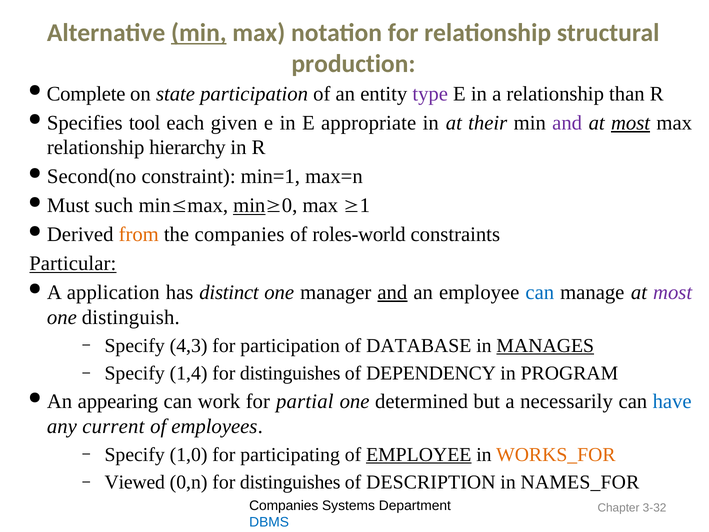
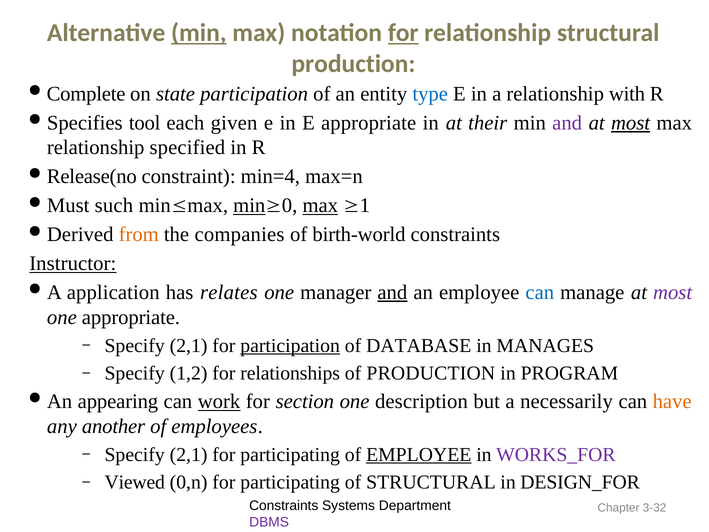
for at (403, 33) underline: none -> present
type colour: purple -> blue
than: than -> with
hierarchy: hierarchy -> specified
Second(no: Second(no -> Release(no
min=1: min=1 -> min=4
max at (320, 205) underline: none -> present
roles-world: roles-world -> birth-world
Particular: Particular -> Instructor
distinct: distinct -> relates
one distinguish: distinguish -> appropriate
4,3 at (189, 345): 4,3 -> 2,1
participation at (290, 345) underline: none -> present
MANAGES underline: present -> none
1,4: 1,4 -> 1,2
distinguishes at (290, 373): distinguishes -> relationships
of DEPENDENCY: DEPENDENCY -> PRODUCTION
work underline: none -> present
partial: partial -> section
determined: determined -> description
have colour: blue -> orange
current: current -> another
1,0 at (189, 454): 1,0 -> 2,1
WORKS_FOR colour: orange -> purple
0,n for distinguishes: distinguishes -> participating
of DESCRIPTION: DESCRIPTION -> STRUCTURAL
NAMES_FOR: NAMES_FOR -> DESIGN_FOR
Companies at (284, 506): Companies -> Constraints
DBMS colour: blue -> purple
